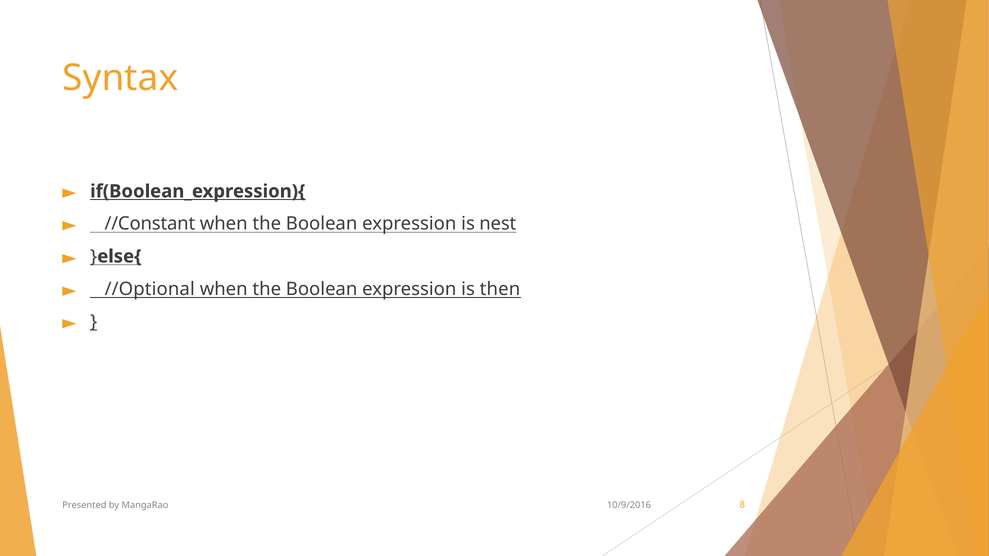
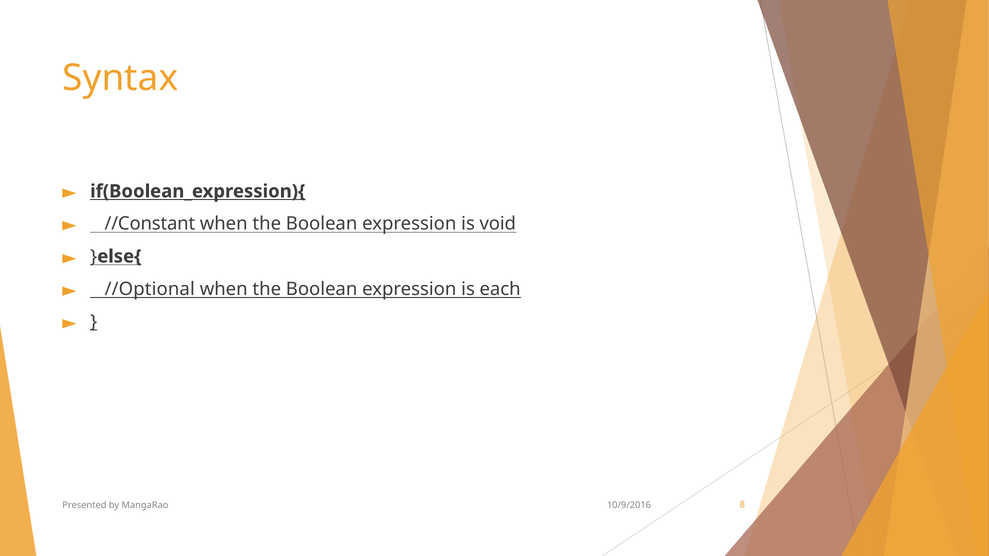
nest: nest -> void
then: then -> each
